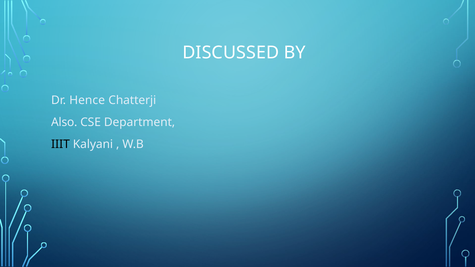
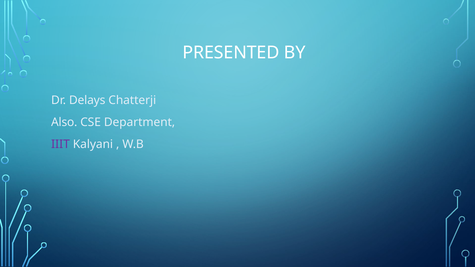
DISCUSSED: DISCUSSED -> PRESENTED
Hence: Hence -> Delays
IIIT colour: black -> purple
